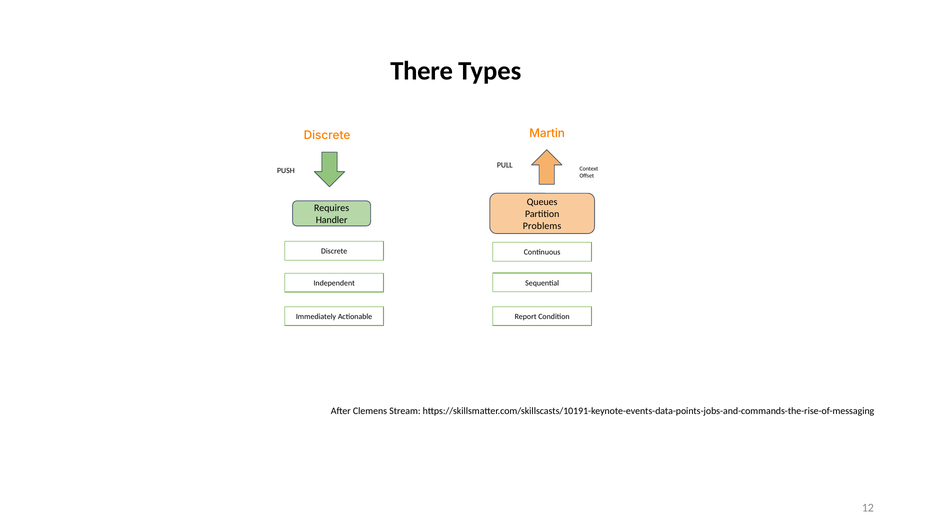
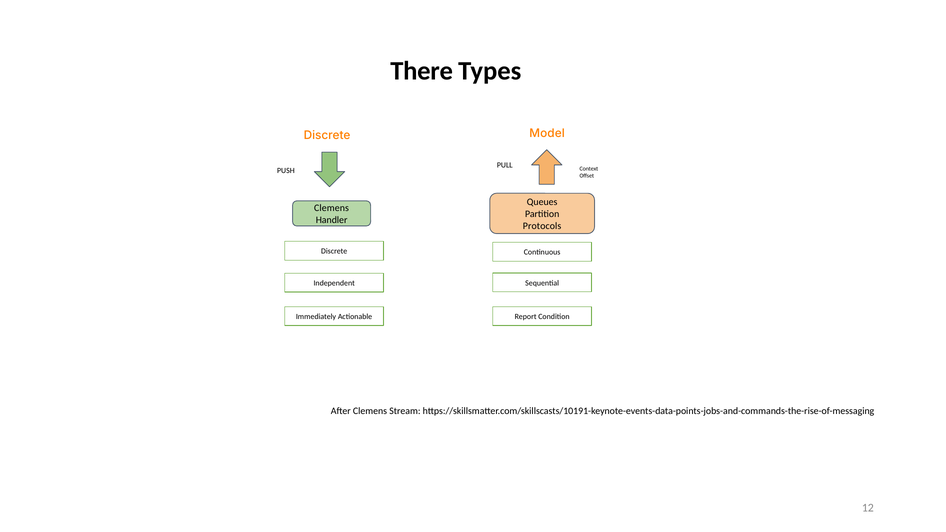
Martin: Martin -> Model
Requires at (332, 208): Requires -> Clemens
Problems: Problems -> Protocols
